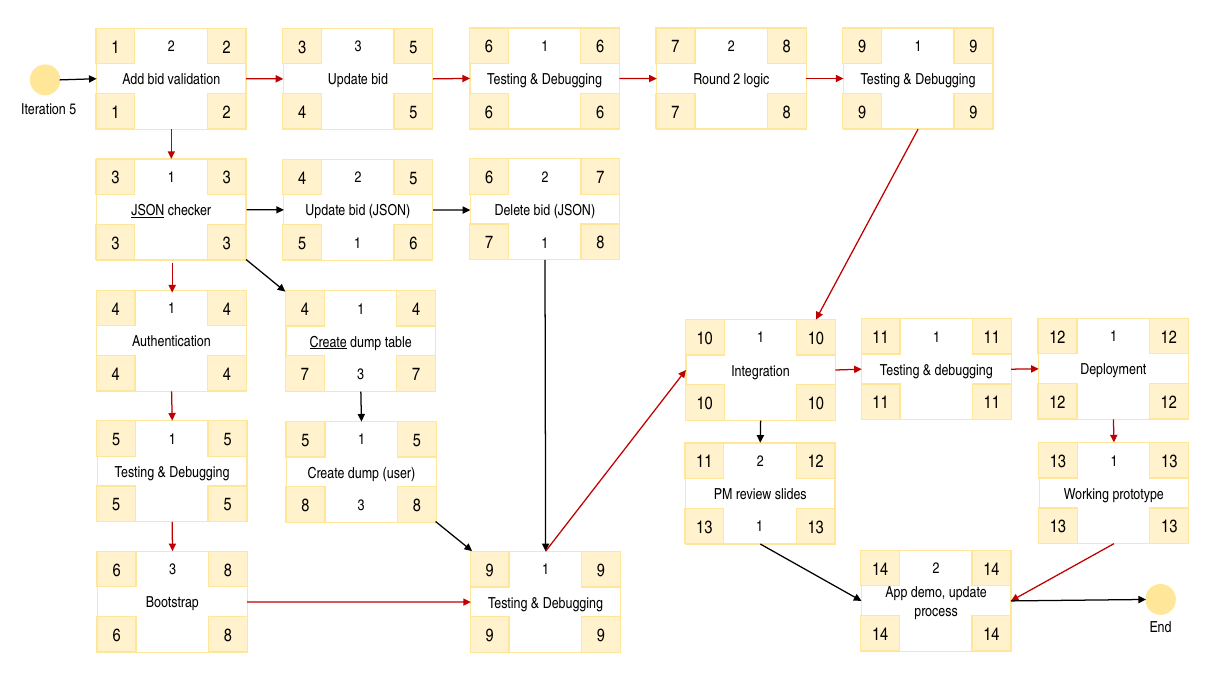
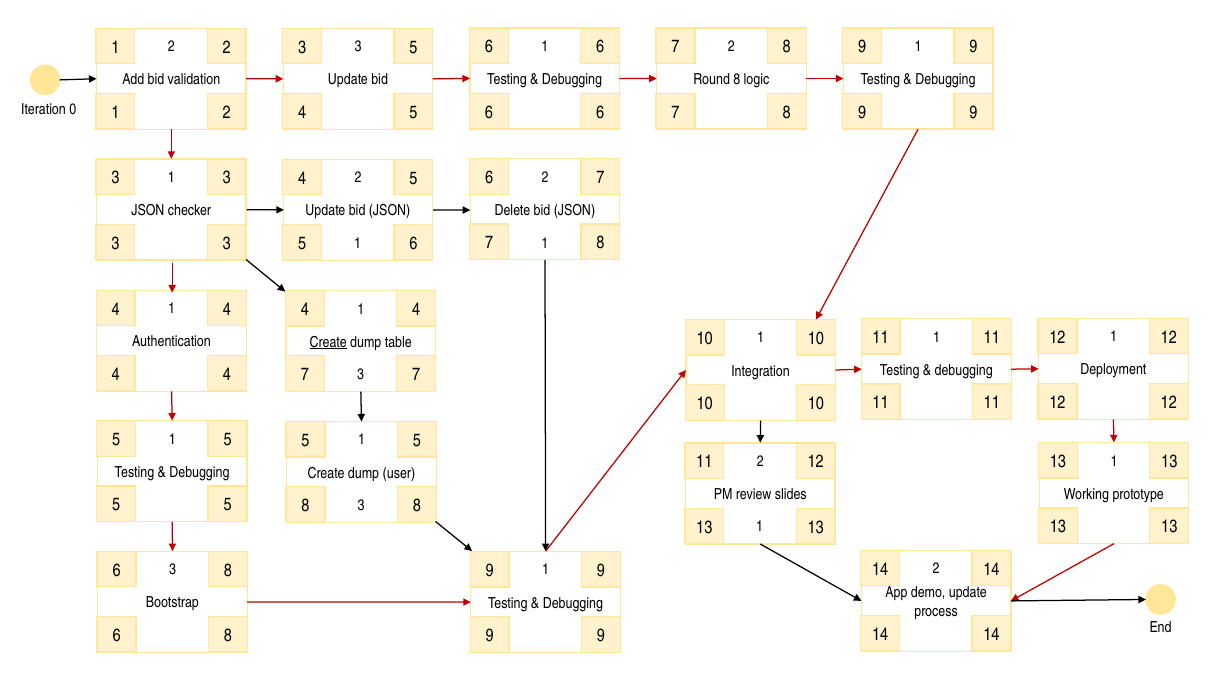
Round 2: 2 -> 8
Iteration 5: 5 -> 0
JSON at (148, 211) underline: present -> none
